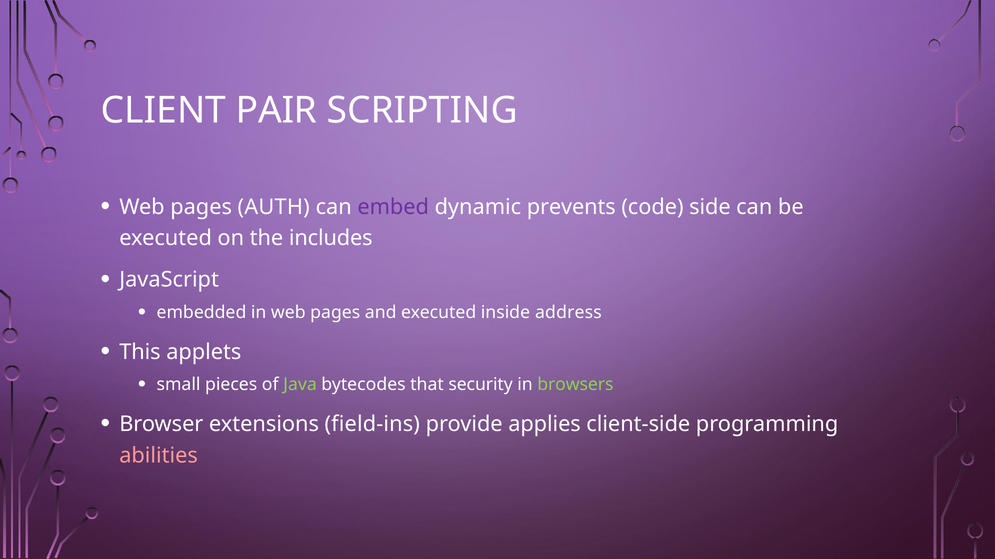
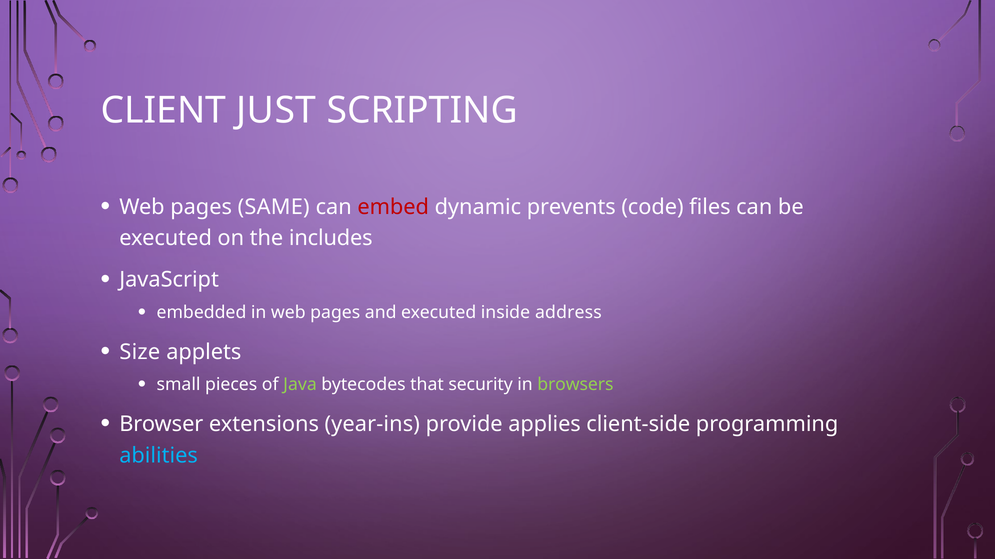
PAIR: PAIR -> JUST
AUTH: AUTH -> SAME
embed colour: purple -> red
side: side -> files
This: This -> Size
field-ins: field-ins -> year-ins
abilities colour: pink -> light blue
